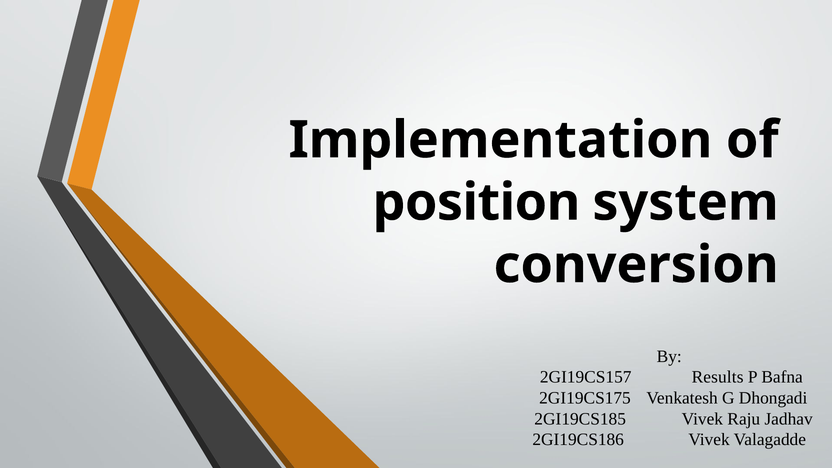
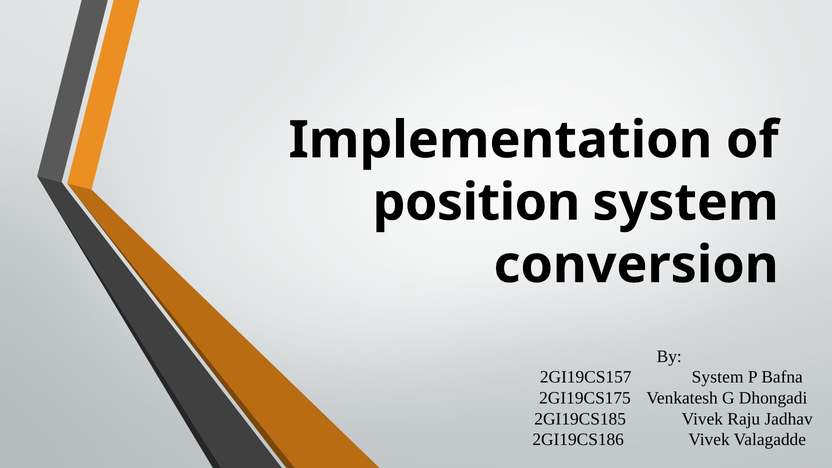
2GI19CS157 Results: Results -> System
